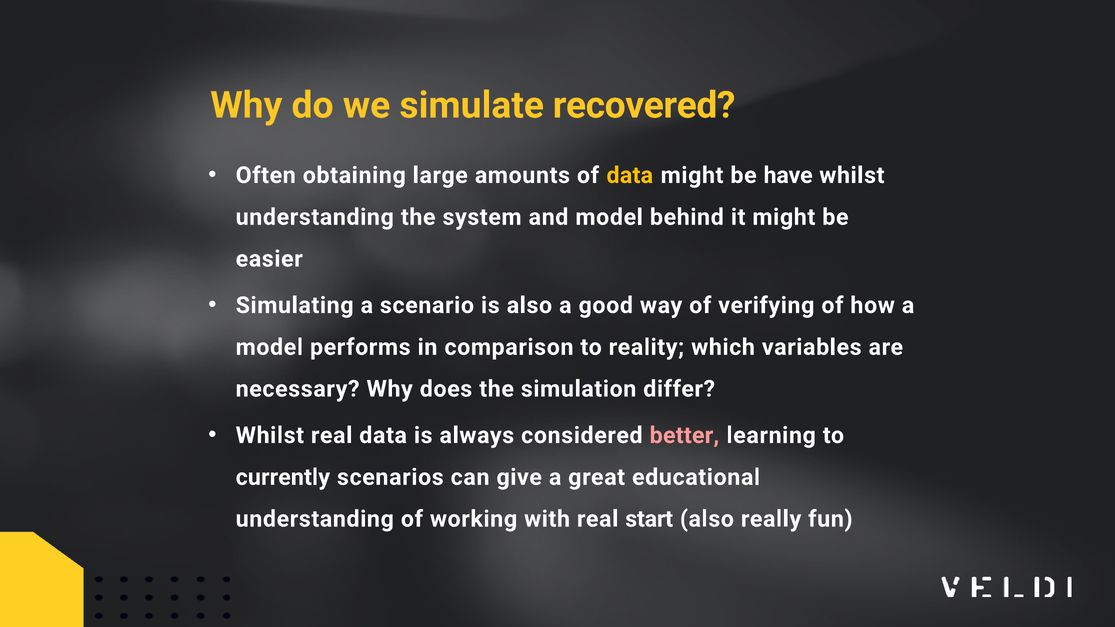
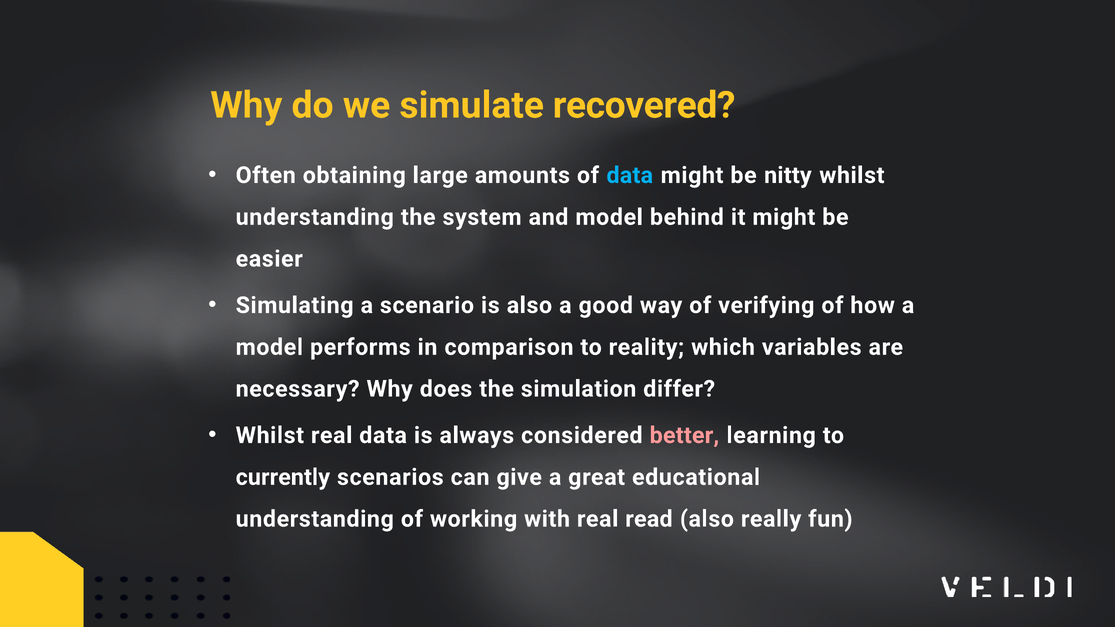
data at (630, 175) colour: yellow -> light blue
have: have -> nitty
start: start -> read
